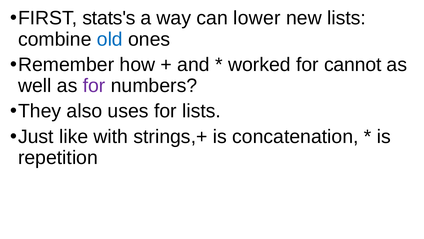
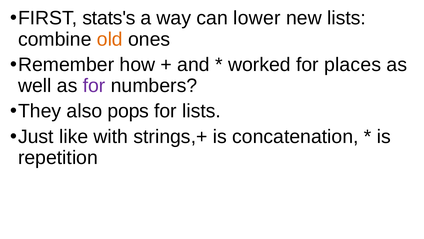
old colour: blue -> orange
cannot: cannot -> places
uses: uses -> pops
